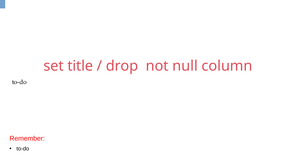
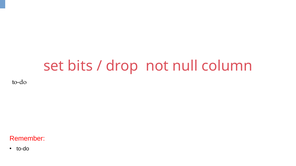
title: title -> bits
